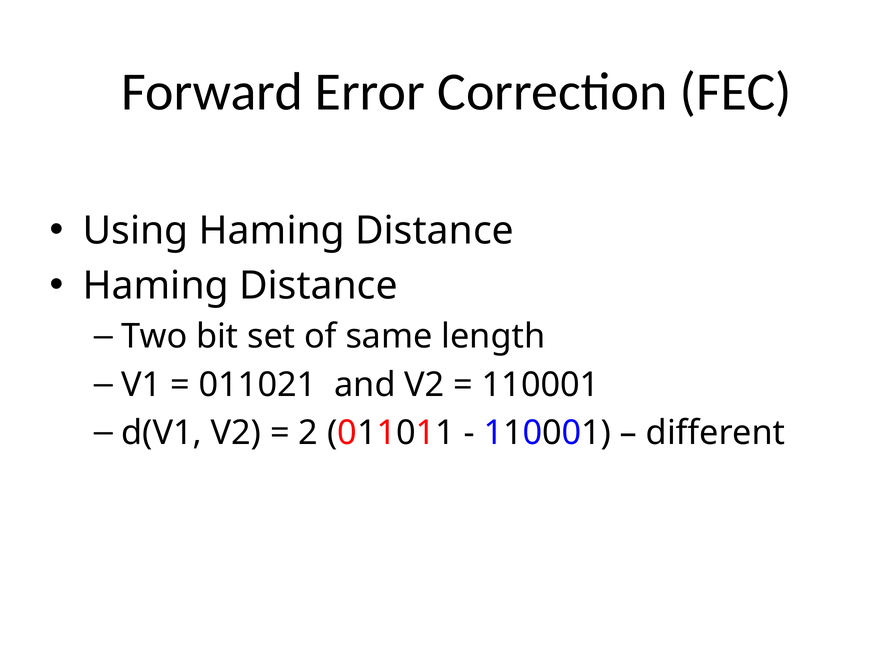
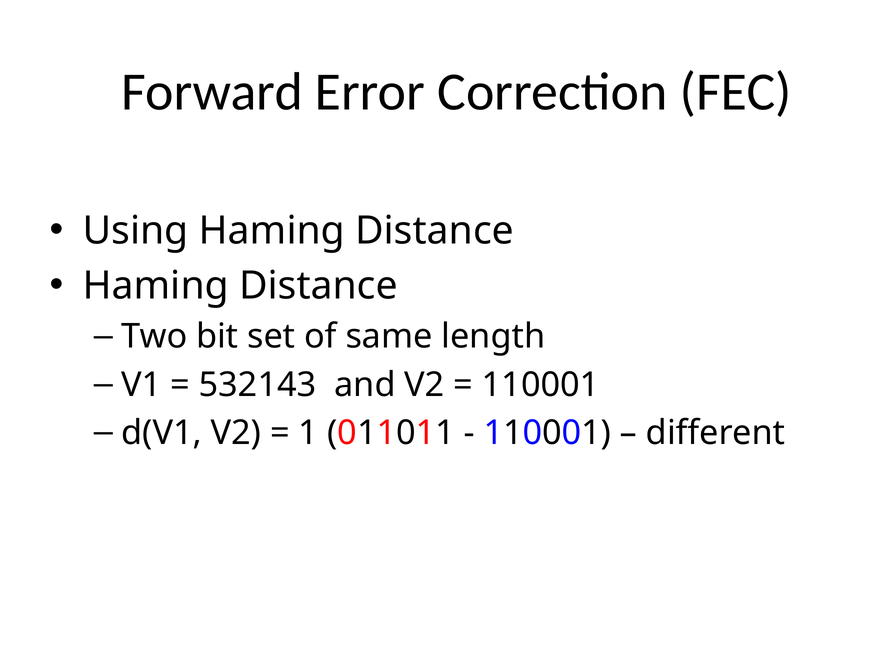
011021: 011021 -> 532143
2: 2 -> 1
